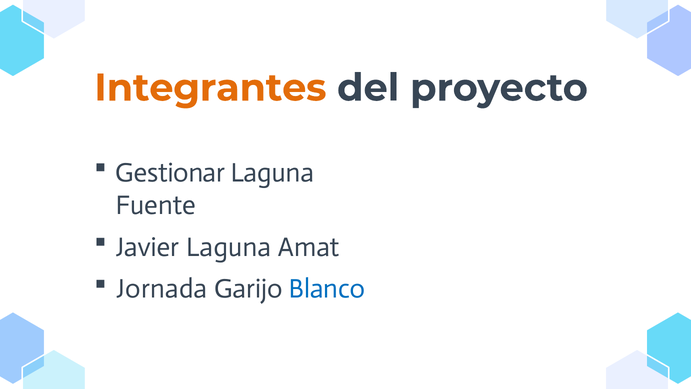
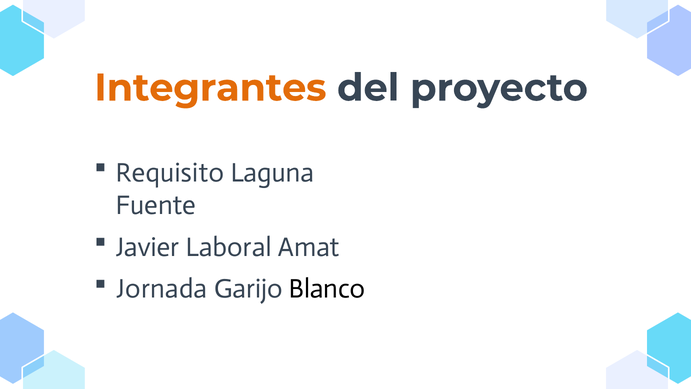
Gestionar: Gestionar -> Requisito
Javier Laguna: Laguna -> Laboral
Blanco colour: blue -> black
